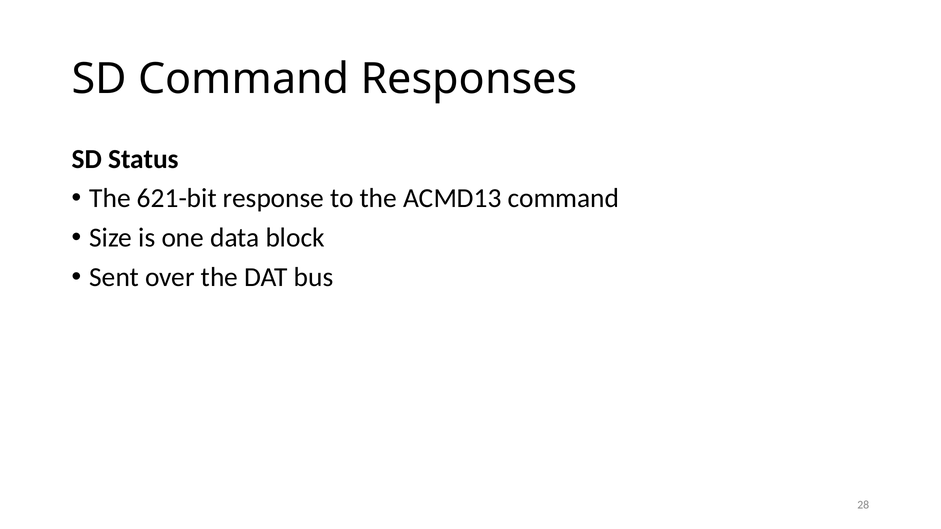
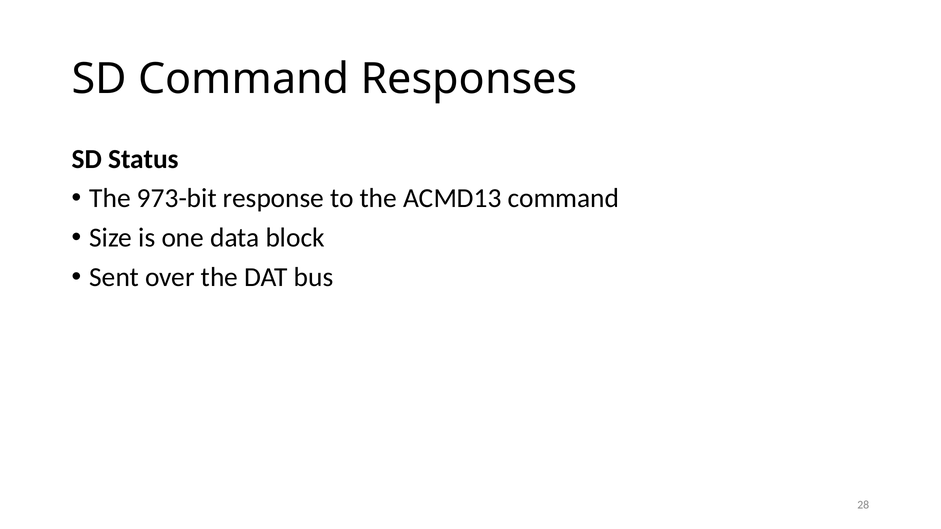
621-bit: 621-bit -> 973-bit
